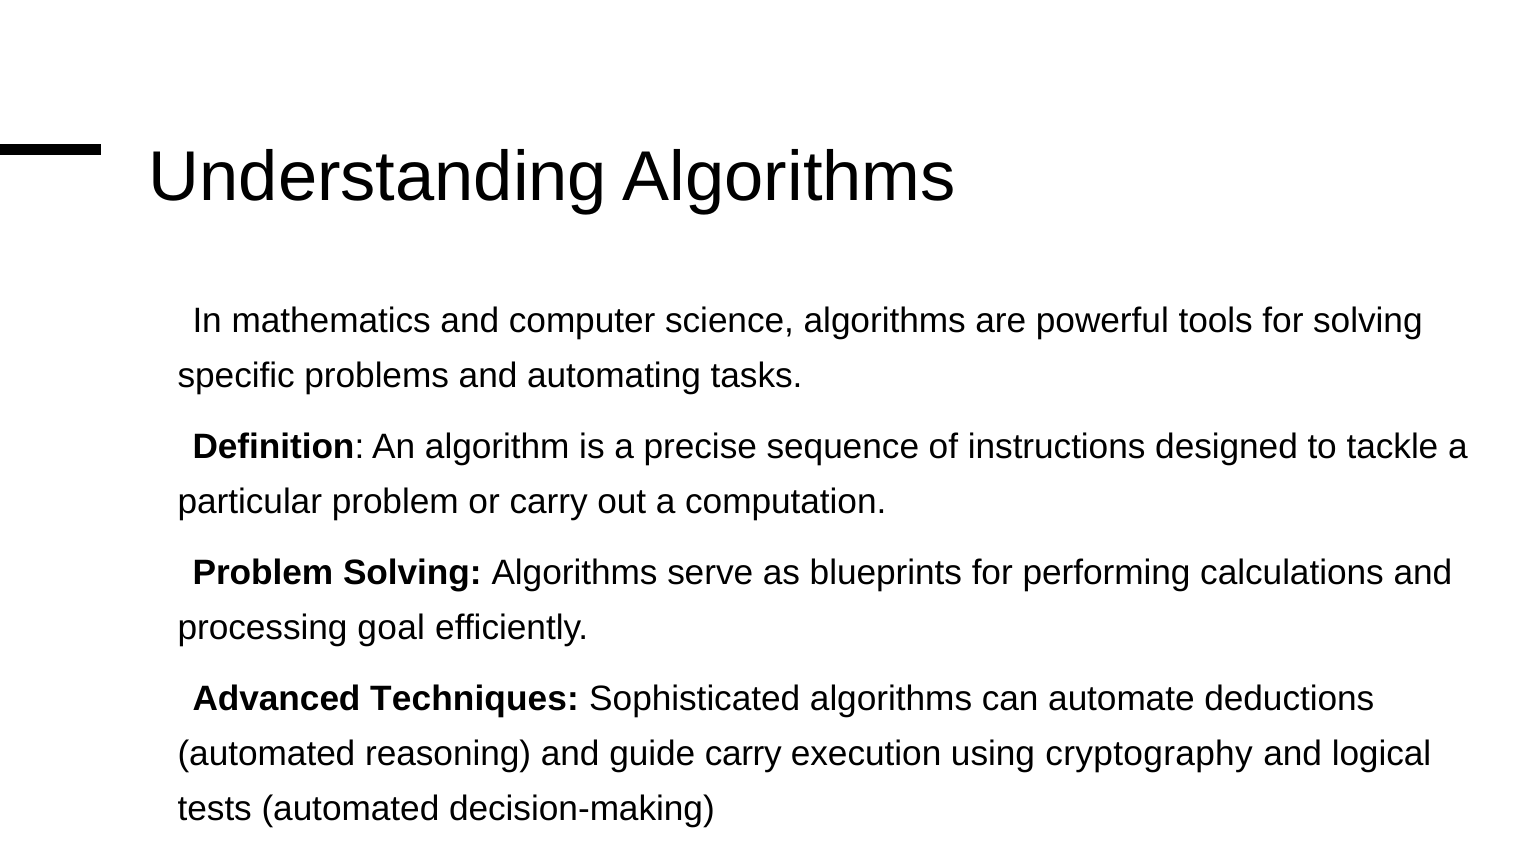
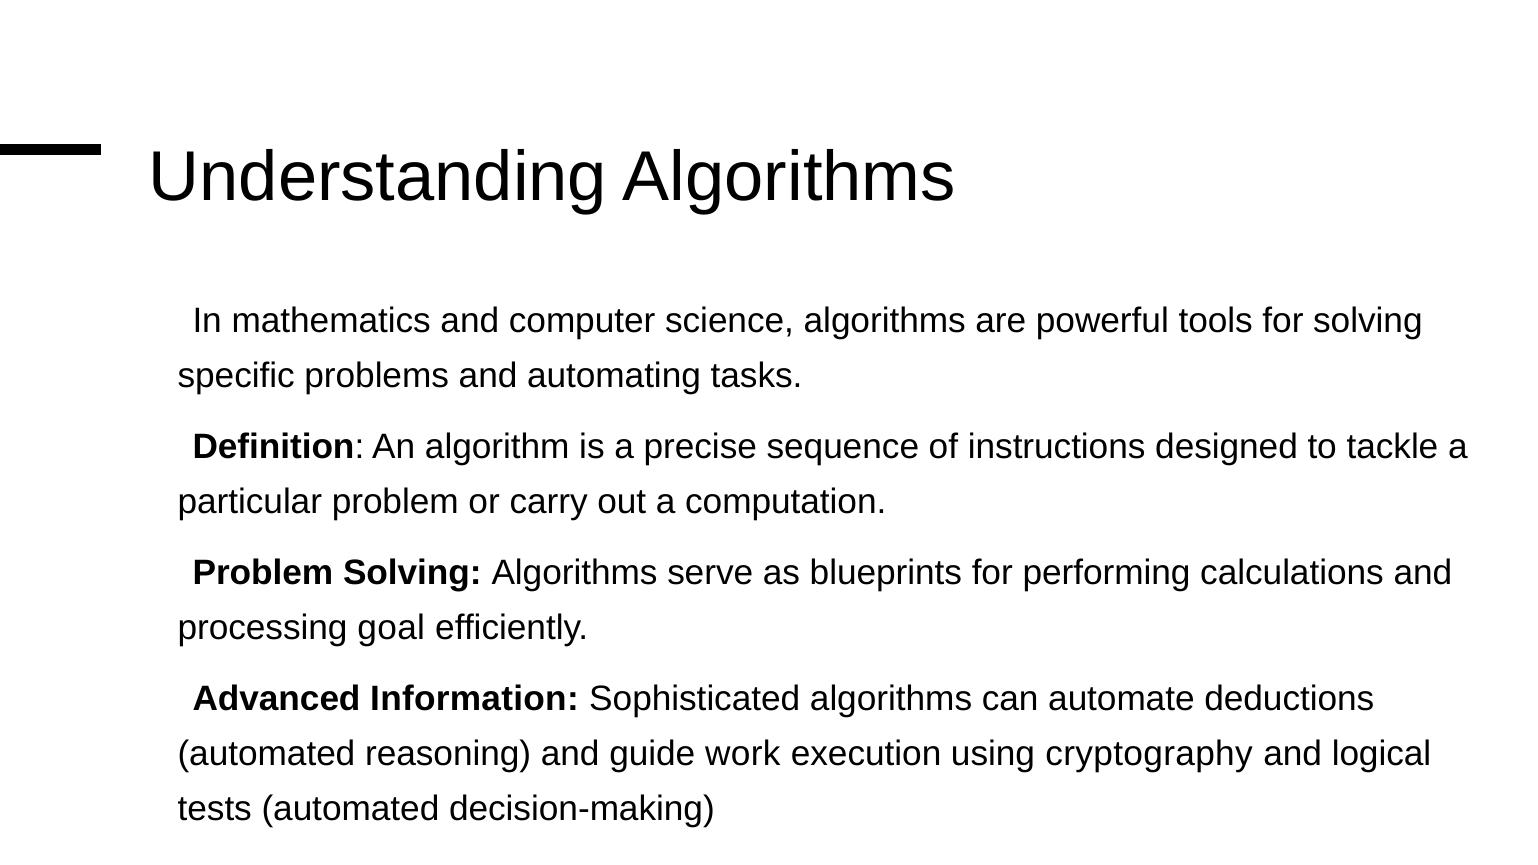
Techniques: Techniques -> Information
guide carry: carry -> work
